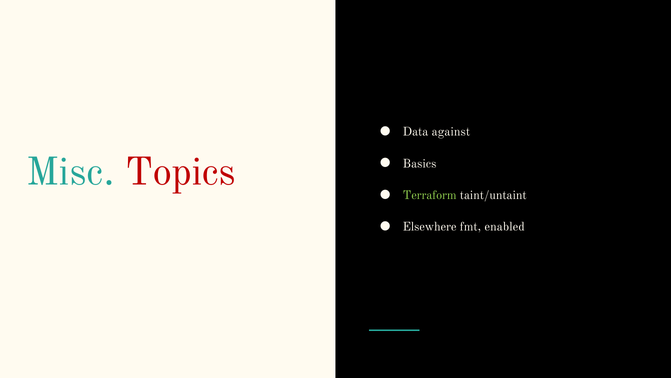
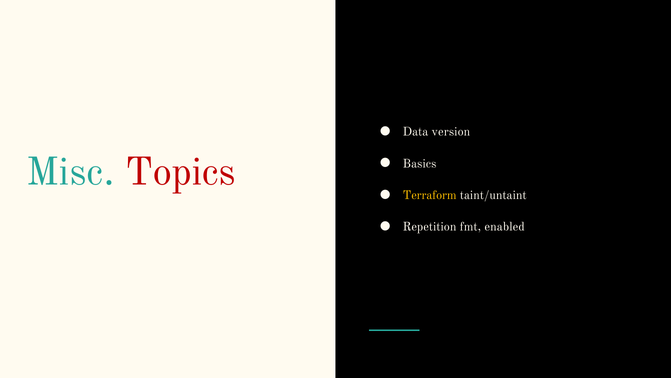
against: against -> version
Terraform colour: light green -> yellow
Elsewhere: Elsewhere -> Repetition
